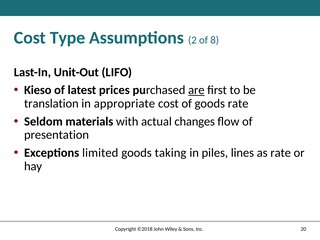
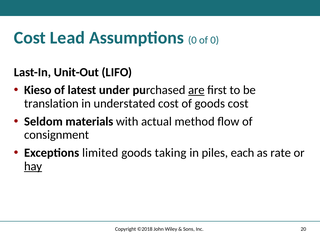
Type: Type -> Lead
Assumptions 2: 2 -> 0
of 8: 8 -> 0
prices: prices -> under
appropriate: appropriate -> understated
goods rate: rate -> cost
changes: changes -> method
presentation: presentation -> consignment
lines: lines -> each
hay underline: none -> present
